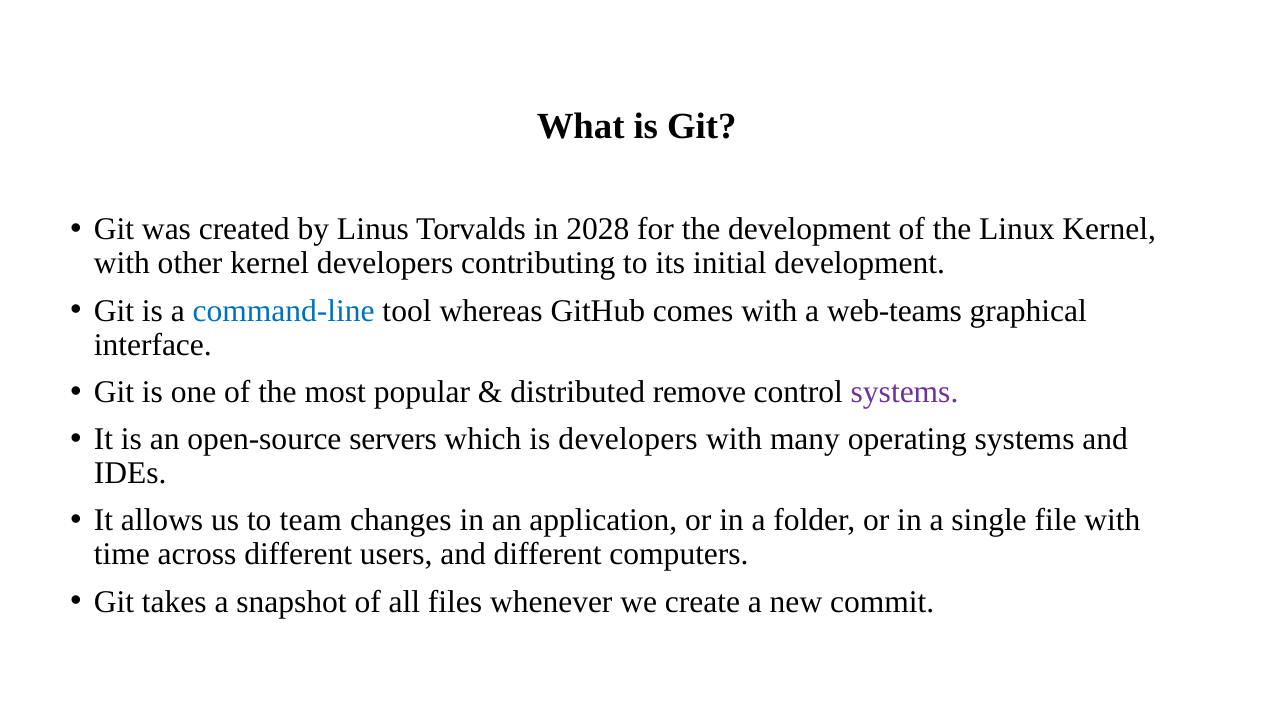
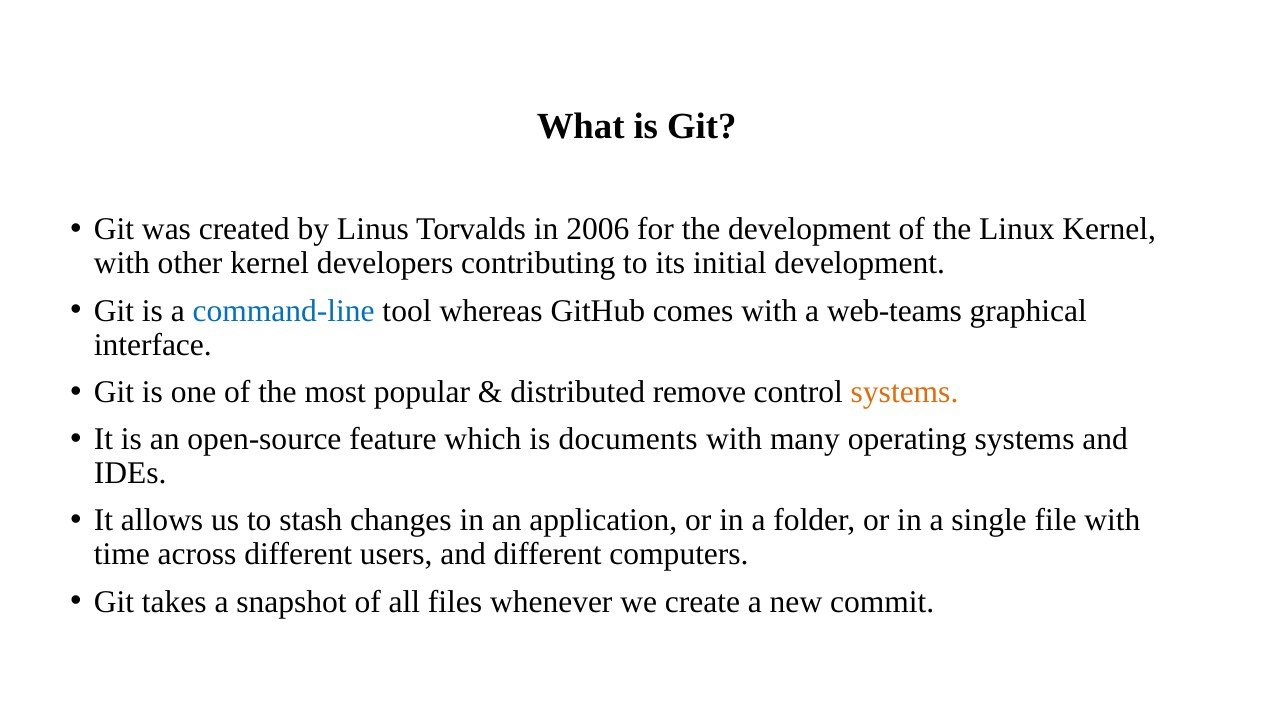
2028: 2028 -> 2006
systems at (905, 391) colour: purple -> orange
servers: servers -> feature
is developers: developers -> documents
team: team -> stash
